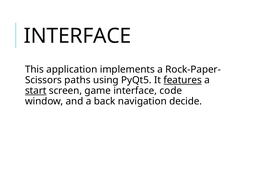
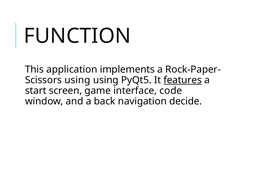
INTERFACE at (78, 36): INTERFACE -> FUNCTION
paths at (77, 80): paths -> using
start underline: present -> none
